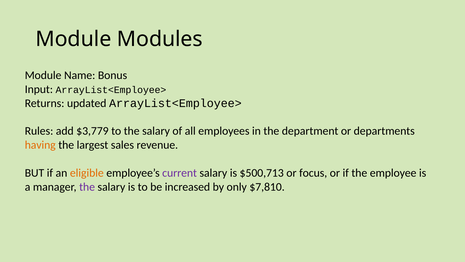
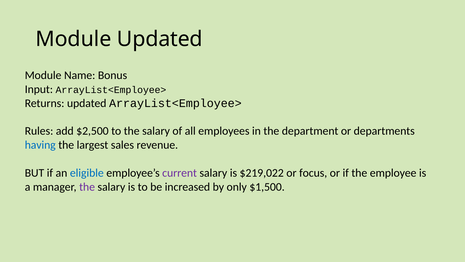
Module Modules: Modules -> Updated
$3,779: $3,779 -> $2,500
having colour: orange -> blue
eligible colour: orange -> blue
$500,713: $500,713 -> $219,022
$7,810: $7,810 -> $1,500
